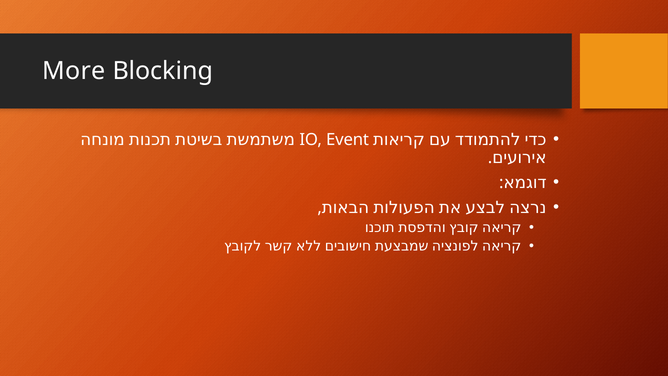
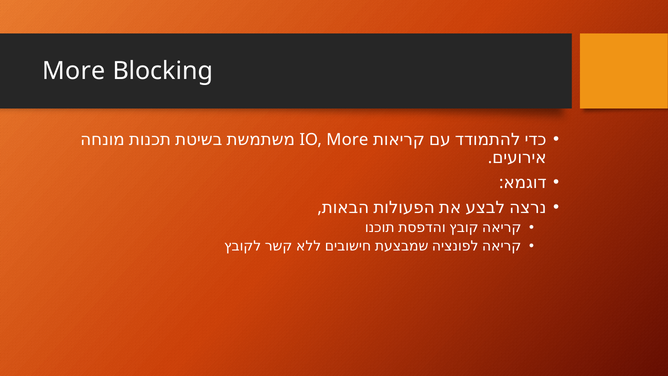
IO Event: Event -> More
